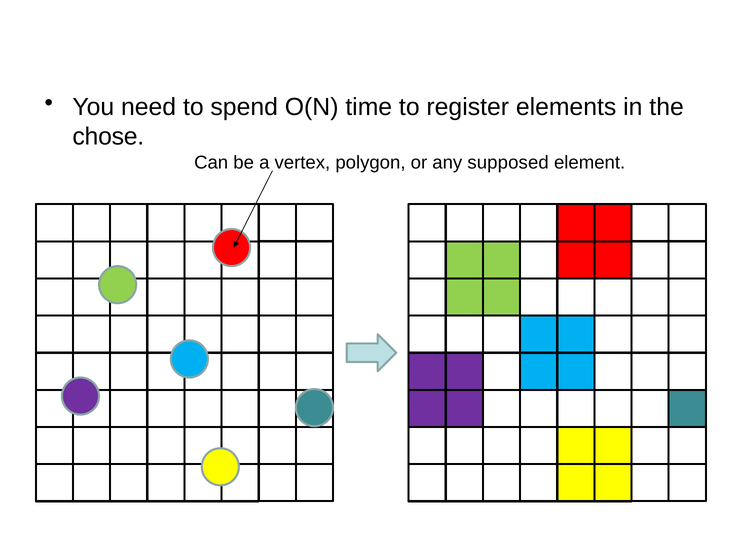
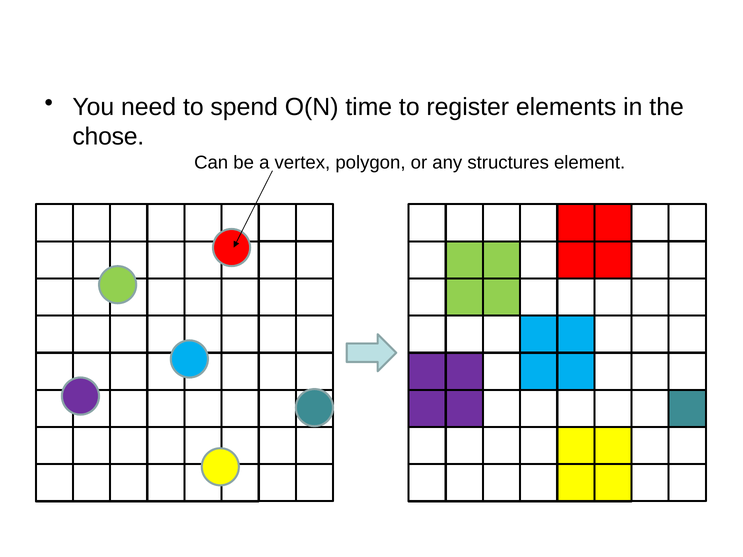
supposed: supposed -> structures
